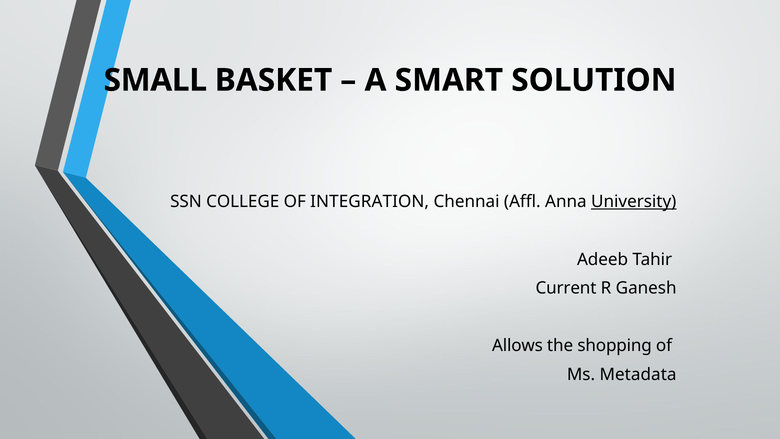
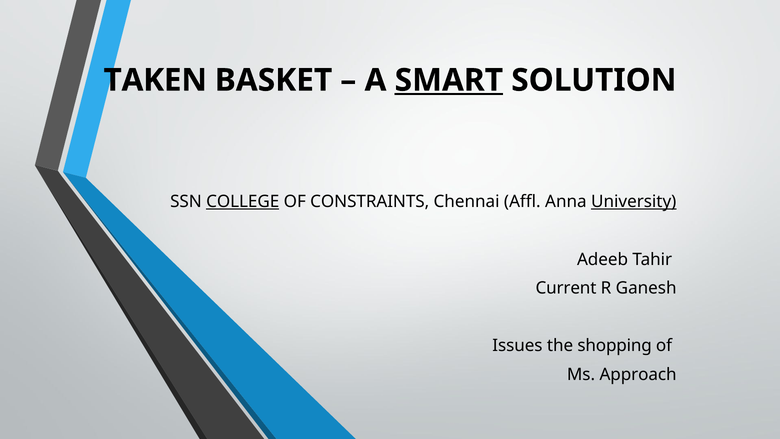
SMALL: SMALL -> TAKEN
SMART underline: none -> present
COLLEGE underline: none -> present
INTEGRATION: INTEGRATION -> CONSTRAINTS
Allows: Allows -> Issues
Metadata: Metadata -> Approach
